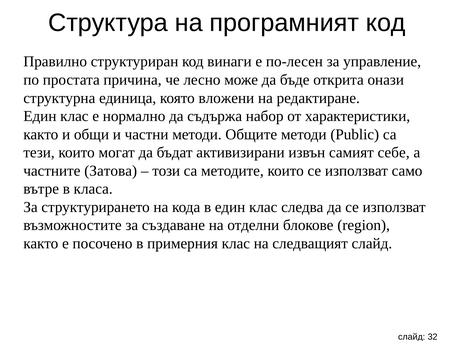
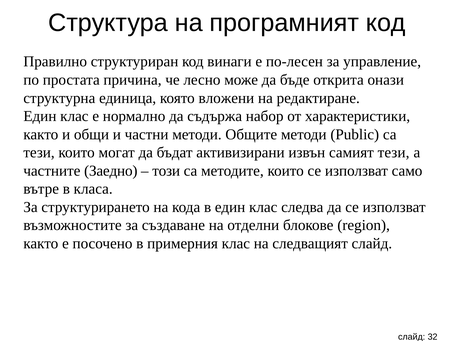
самият себе: себе -> тези
Затова: Затова -> Заедно
